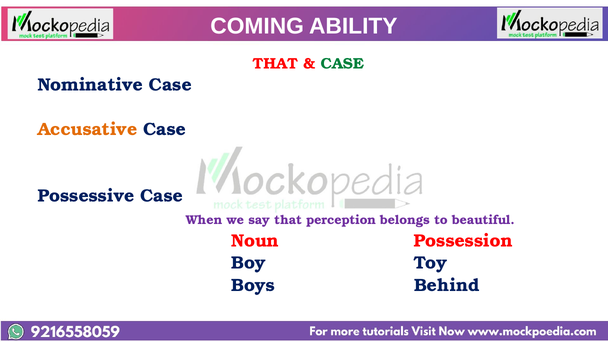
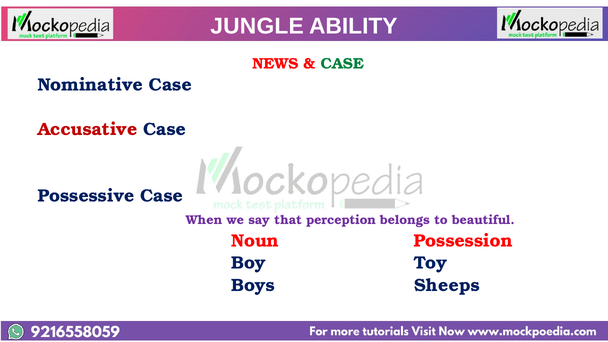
COMING: COMING -> JUNGLE
THAT at (275, 64): THAT -> NEWS
Accusative colour: orange -> red
Behind: Behind -> Sheeps
